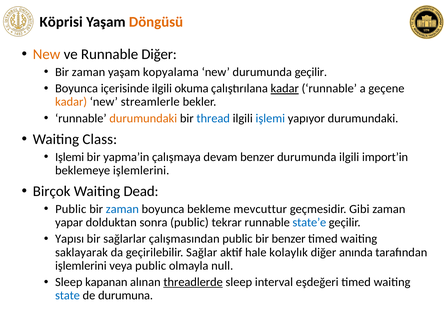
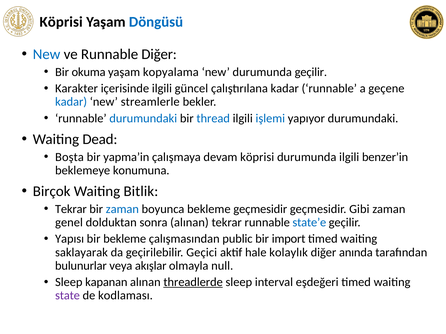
Döngüsü colour: orange -> blue
New at (47, 54) colour: orange -> blue
zaman at (89, 72): zaman -> okuma
Boyunca at (77, 89): Boyunca -> Karakter
okuma: okuma -> güncel
kadar at (285, 89) underline: present -> none
kadar at (71, 102) colour: orange -> blue
durumundaki at (143, 119) colour: orange -> blue
Class: Class -> Dead
Işlemi at (70, 157): Işlemi -> Boşta
devam benzer: benzer -> köprisi
import’in: import’in -> benzer’in
beklemeye işlemlerini: işlemlerini -> konumuna
Dead: Dead -> Bitlik
Public at (71, 209): Public -> Tekrar
bekleme mevcuttur: mevcuttur -> geçmesidir
yapar: yapar -> genel
sonra public: public -> alınan
bir sağlarlar: sağlarlar -> bekleme
bir benzer: benzer -> import
Sağlar: Sağlar -> Geçici
işlemlerini at (81, 266): işlemlerini -> bulunurlar
veya public: public -> akışlar
state colour: blue -> purple
durumuna: durumuna -> kodlaması
